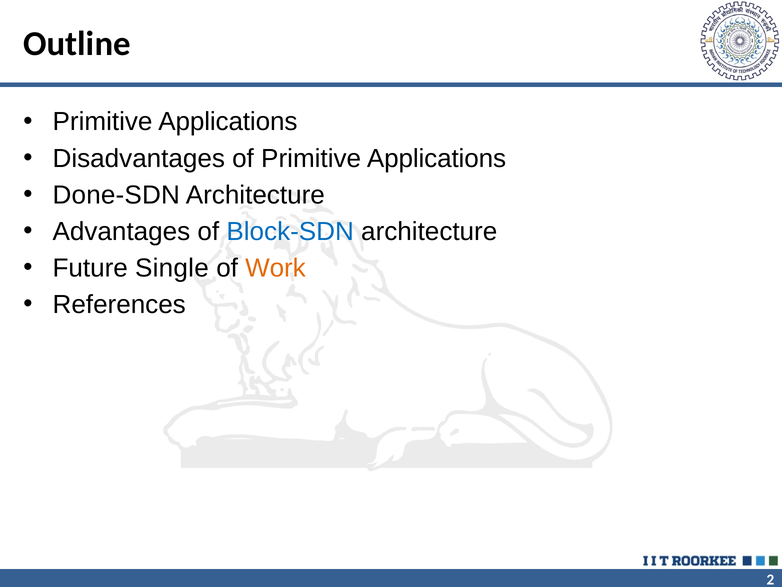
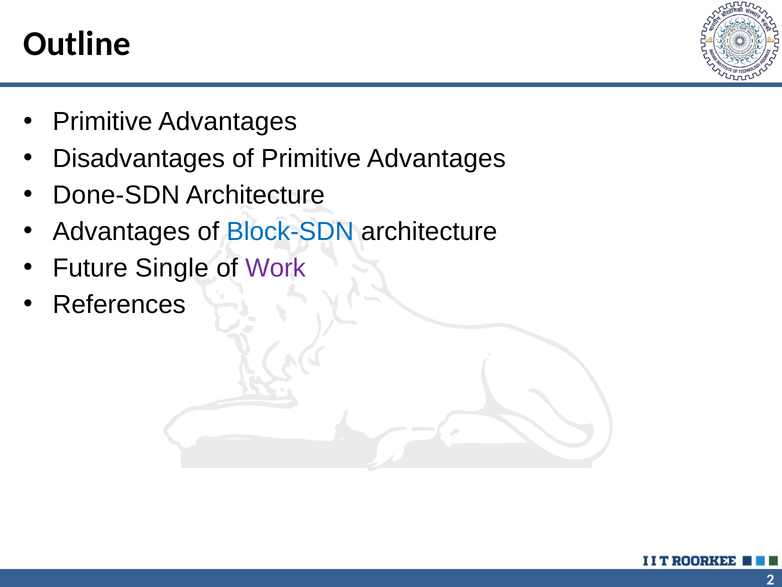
Applications at (228, 122): Applications -> Advantages
of Primitive Applications: Applications -> Advantages
Work colour: orange -> purple
